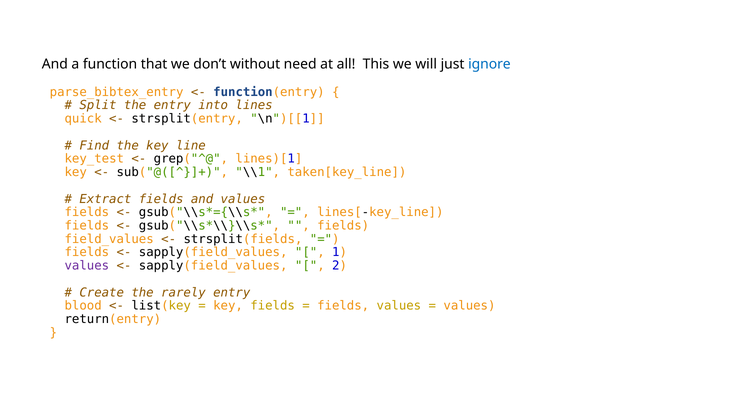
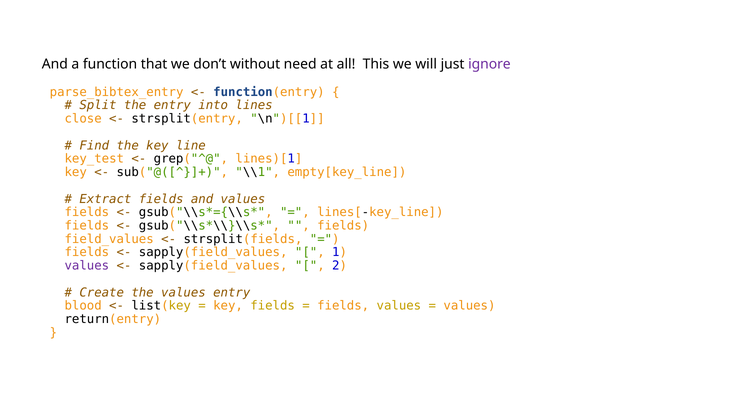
ignore colour: blue -> purple
quick: quick -> close
taken[key_line: taken[key_line -> empty[key_line
the rarely: rarely -> values
